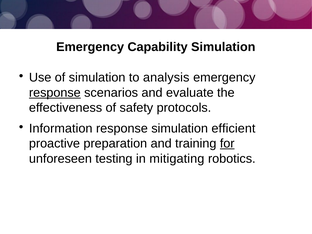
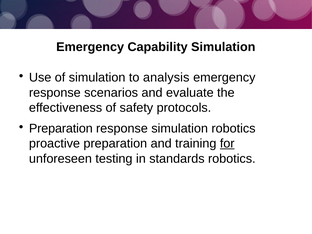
response at (55, 93) underline: present -> none
Information at (61, 128): Information -> Preparation
simulation efficient: efficient -> robotics
mitigating: mitigating -> standards
